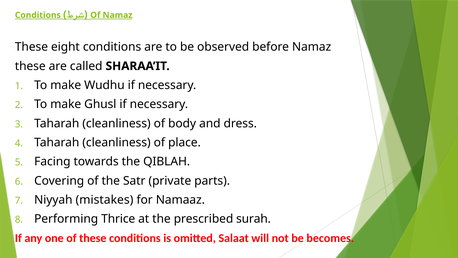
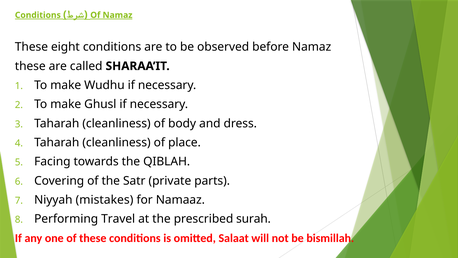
Thrice: Thrice -> Travel
becomes: becomes -> bismillah
